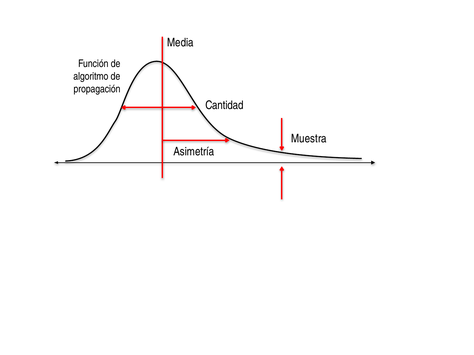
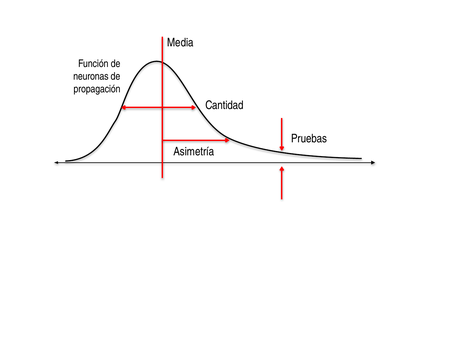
algoritmo: algoritmo -> neuronas
Muestra: Muestra -> Pruebas
